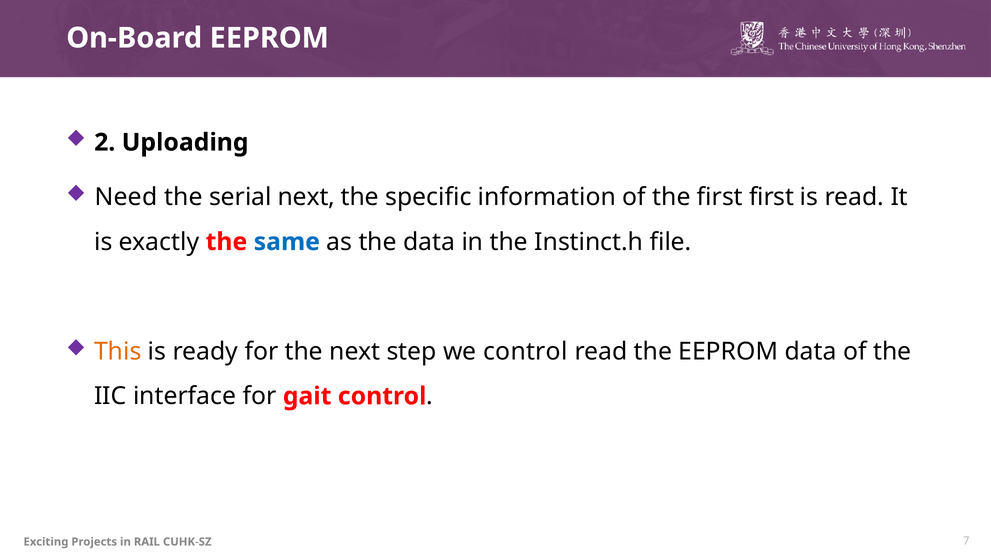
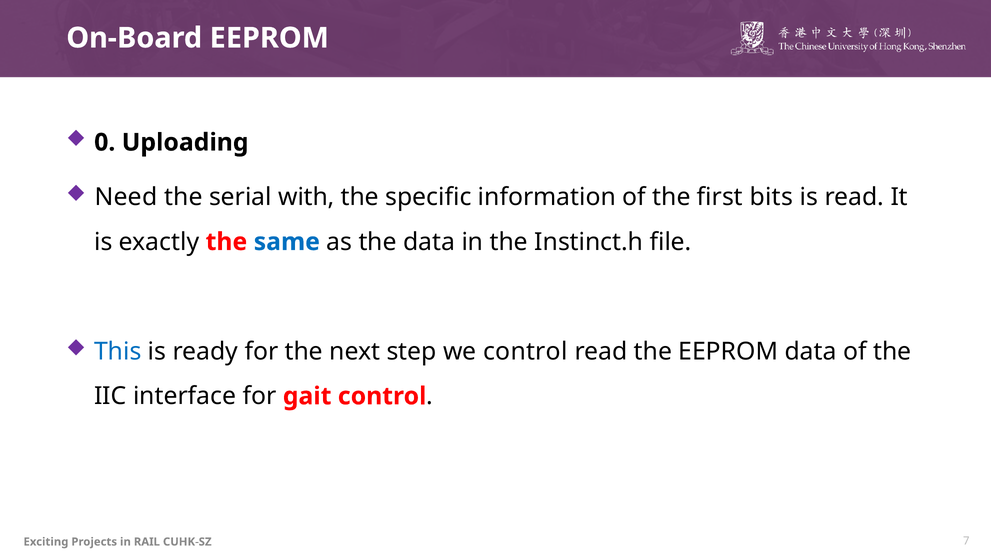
2: 2 -> 0
serial next: next -> with
first first: first -> bits
This colour: orange -> blue
